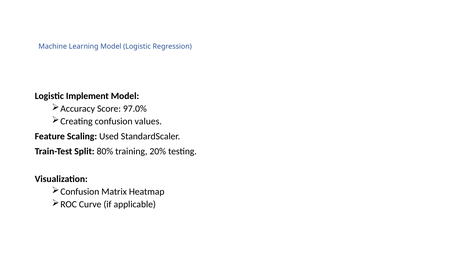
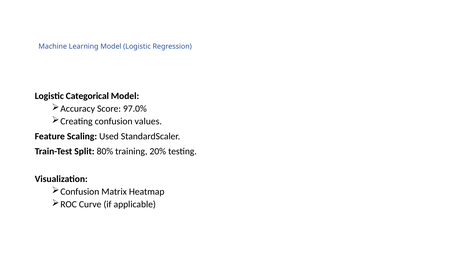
Implement: Implement -> Categorical
